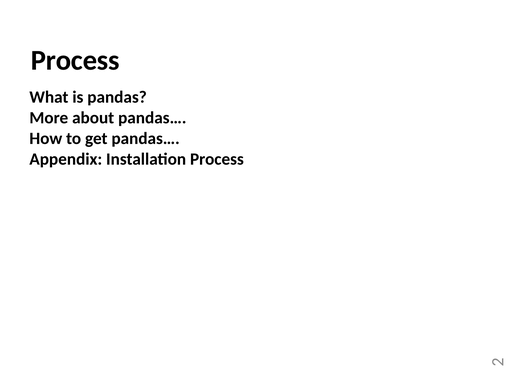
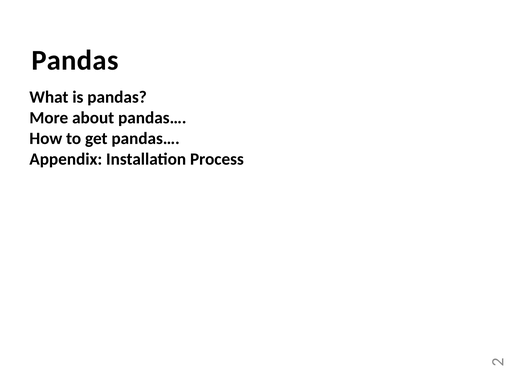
Process at (75, 60): Process -> Pandas
